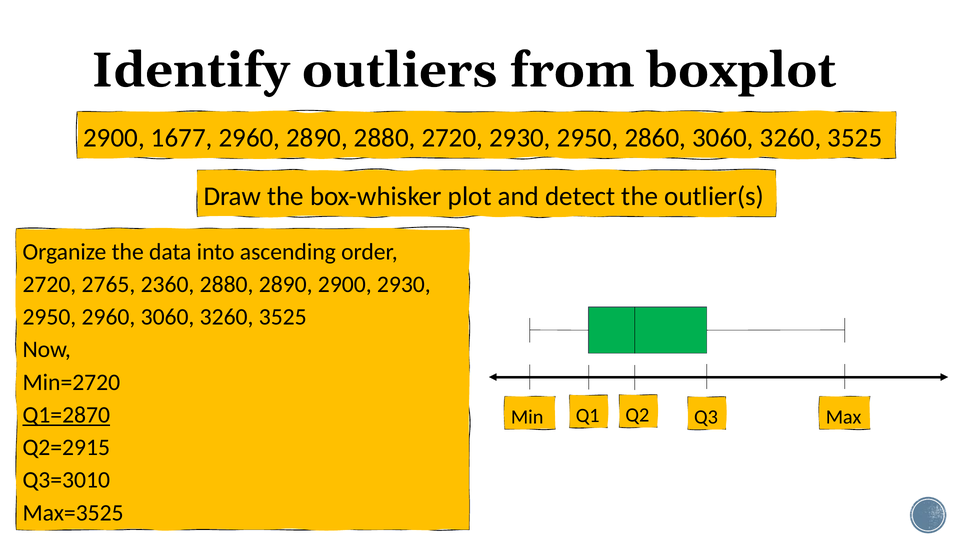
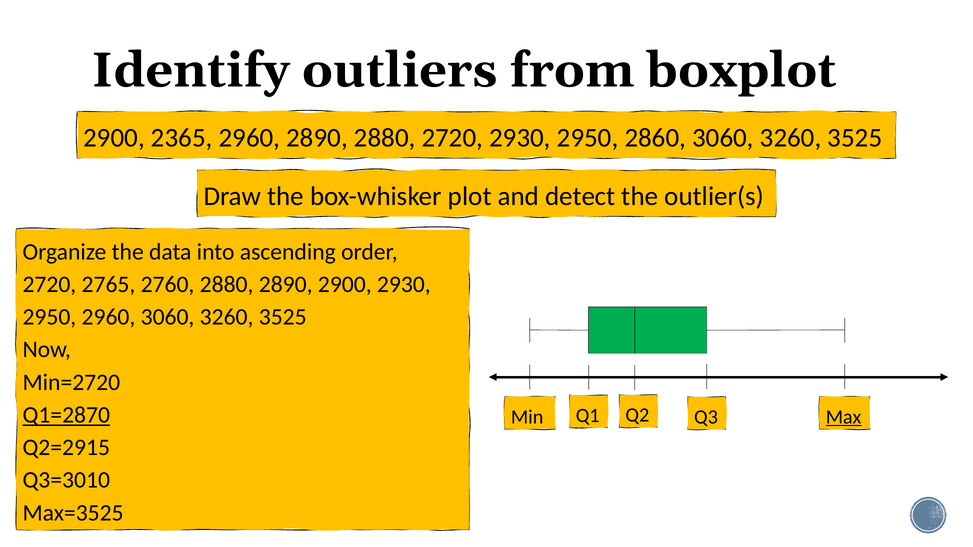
1677: 1677 -> 2365
2360: 2360 -> 2760
Max underline: none -> present
